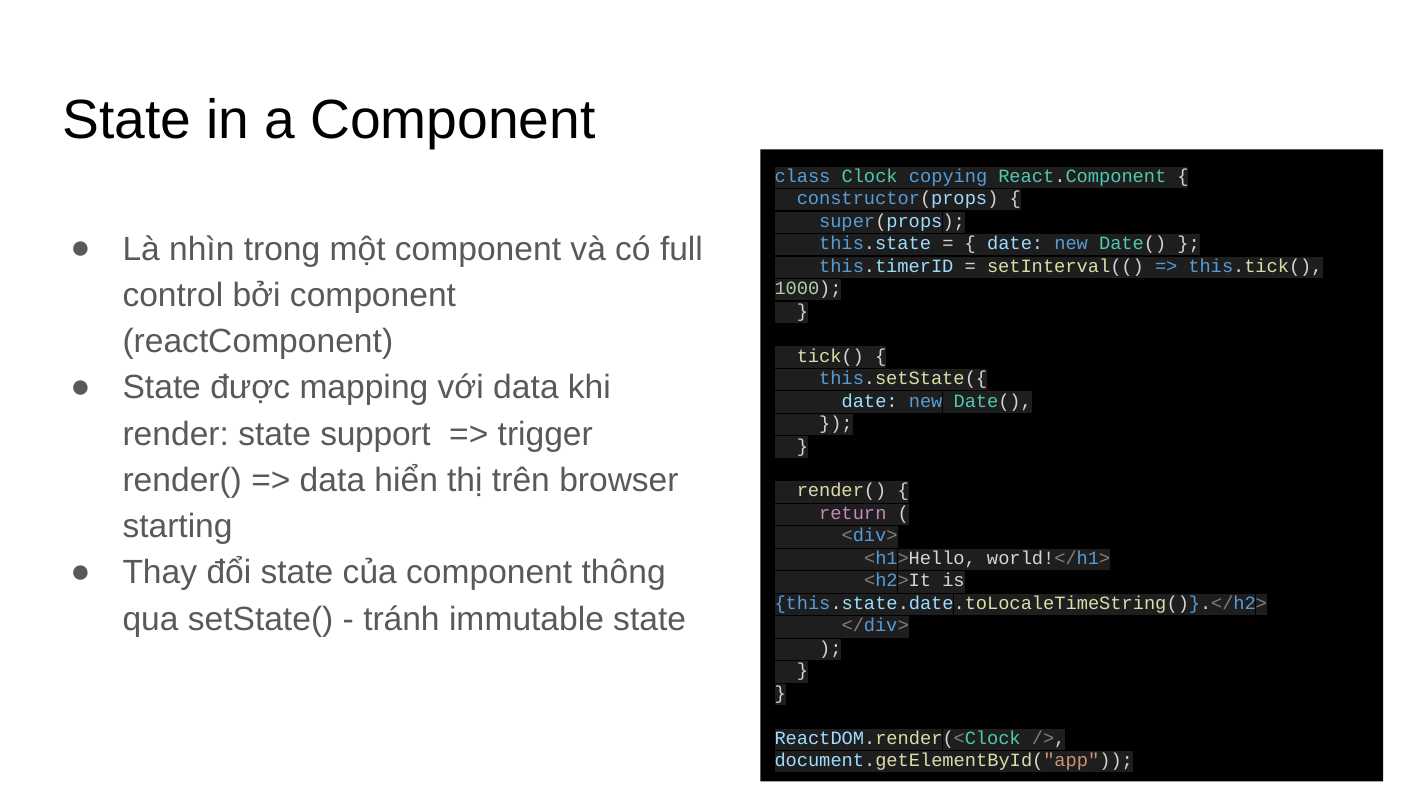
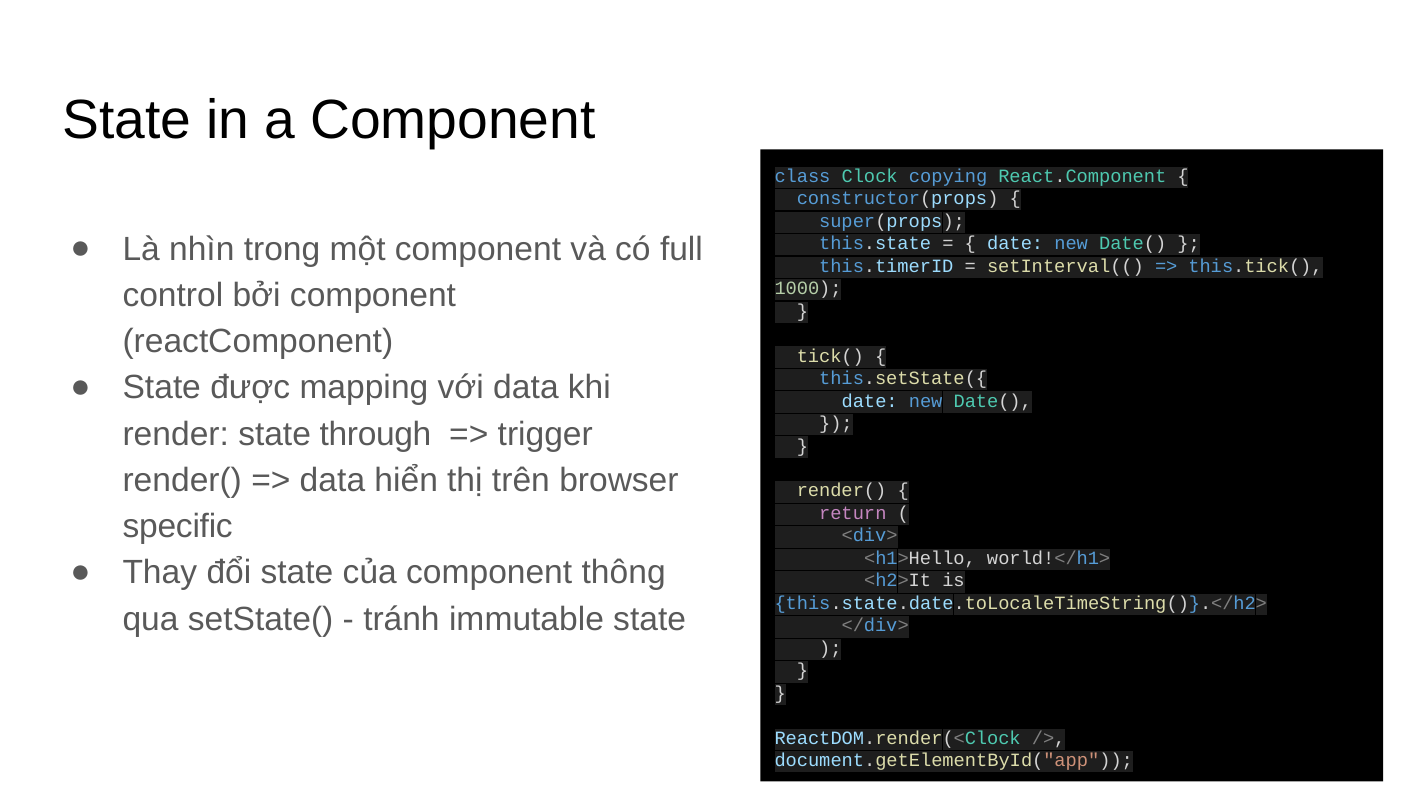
support: support -> through
starting: starting -> specific
